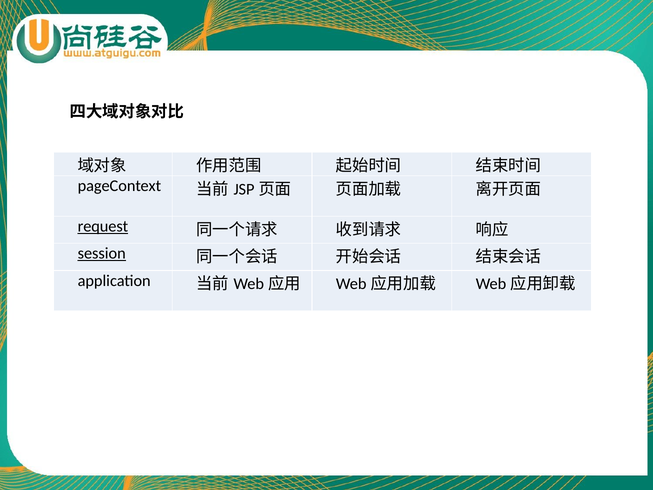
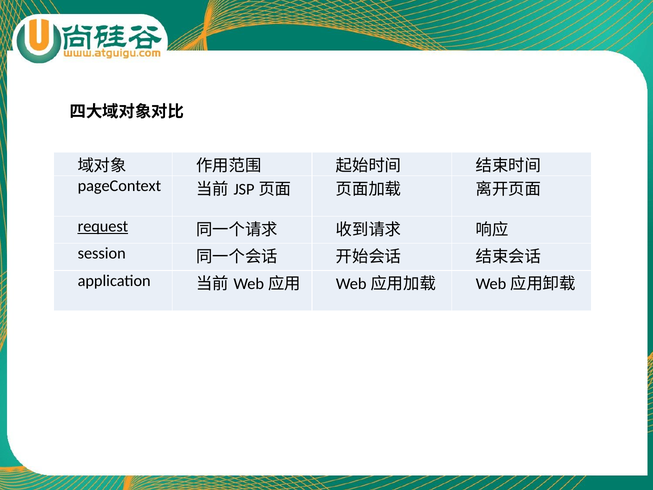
session underline: present -> none
